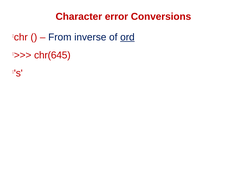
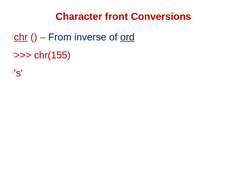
error: error -> front
chr underline: none -> present
chr(645: chr(645 -> chr(155
